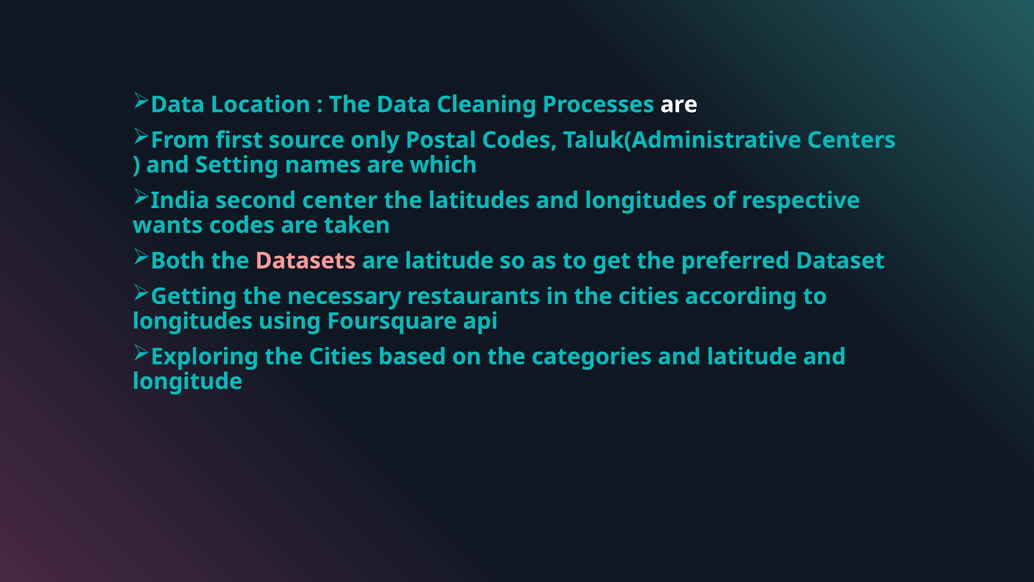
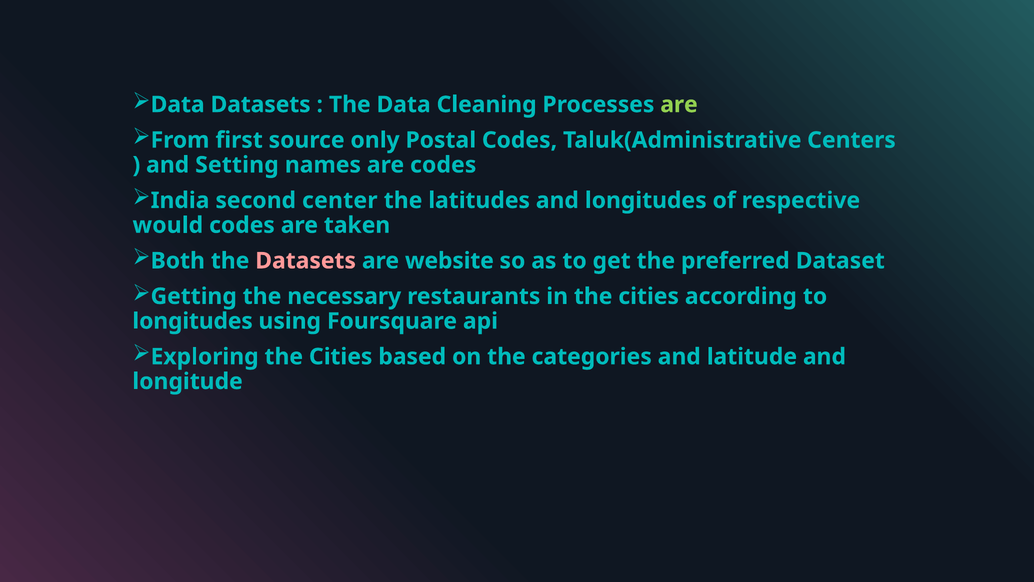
Data Location: Location -> Datasets
are at (679, 105) colour: white -> light green
are which: which -> codes
wants: wants -> would
are latitude: latitude -> website
